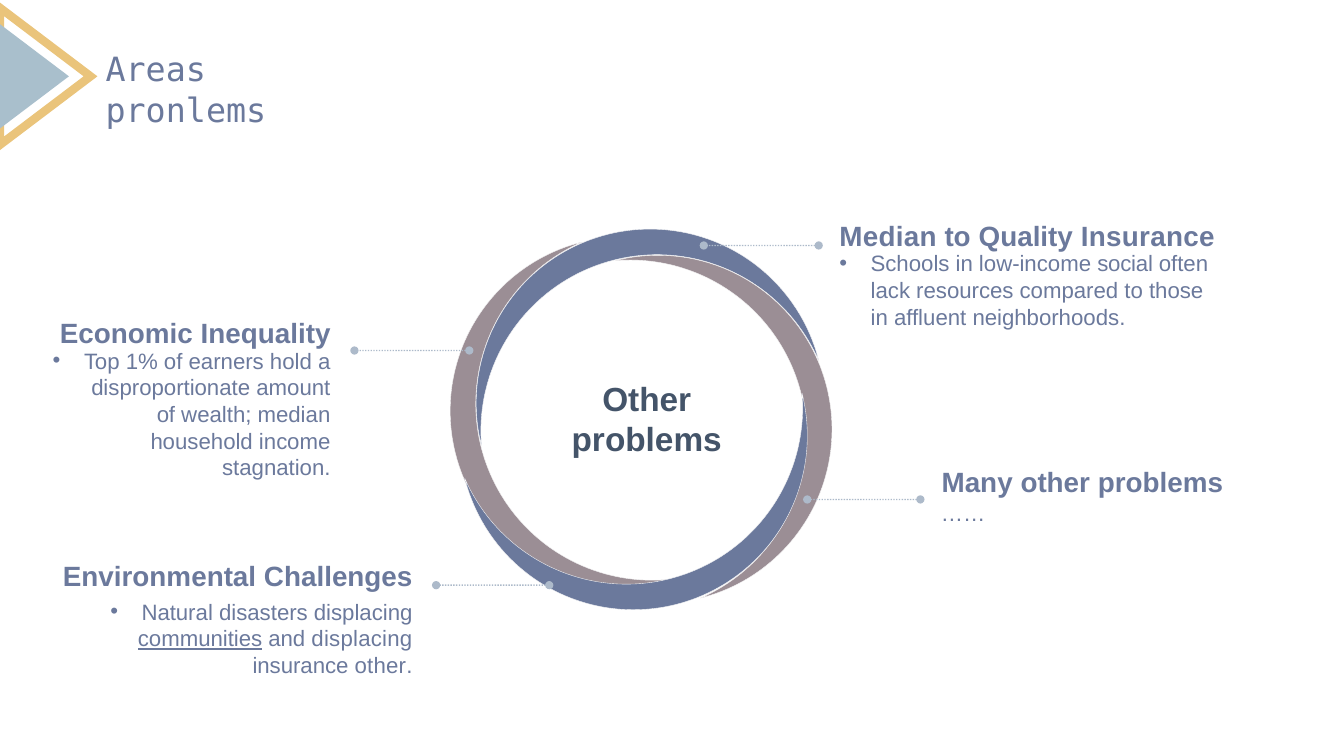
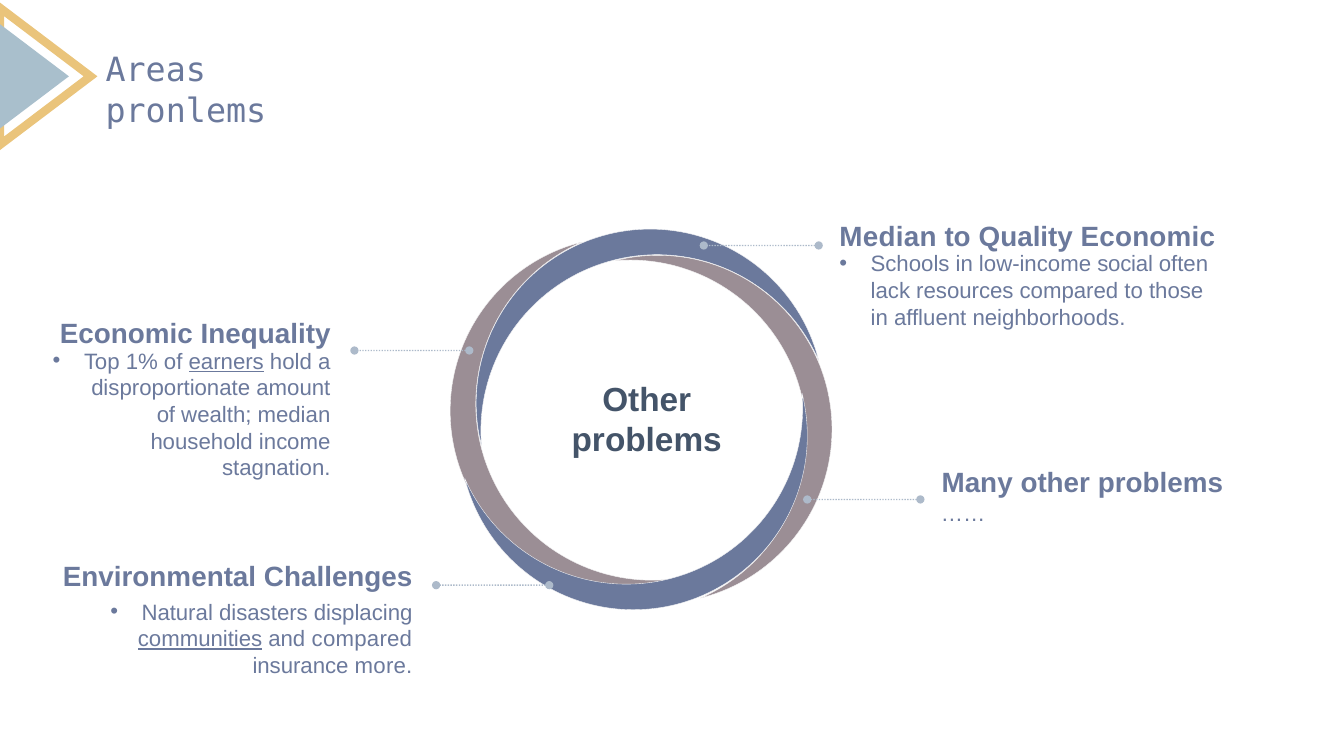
Quality Insurance: Insurance -> Economic
earners underline: none -> present
and displacing: displacing -> compared
insurance other: other -> more
